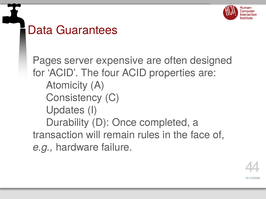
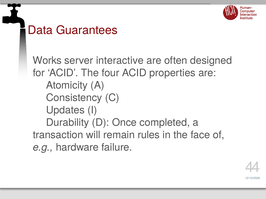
Pages: Pages -> Works
expensive: expensive -> interactive
